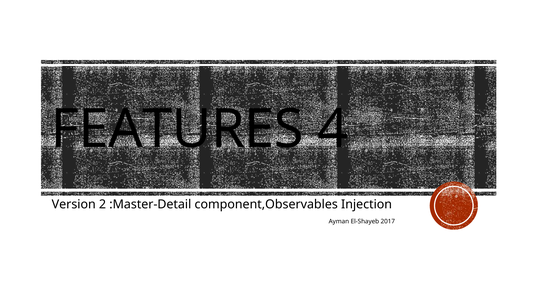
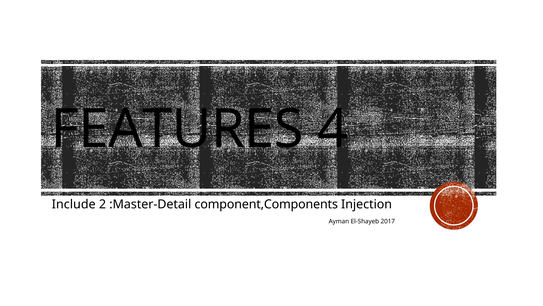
Version: Version -> Include
component,Observables: component,Observables -> component,Components
